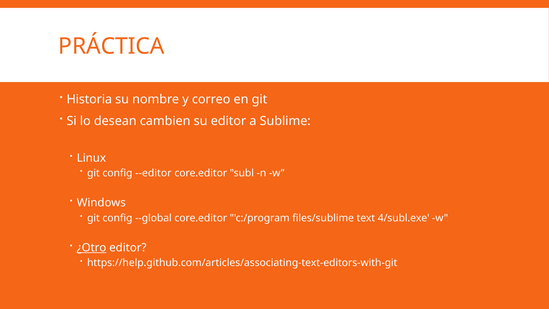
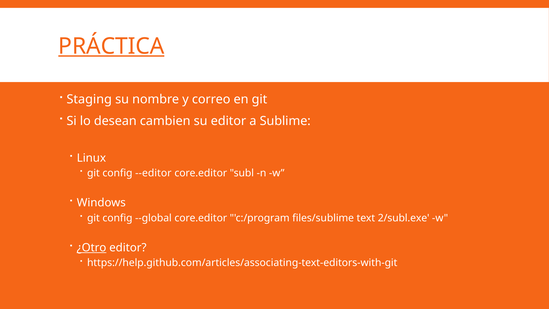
PRÁCTICA underline: none -> present
Historia: Historia -> Staging
4/subl.exe: 4/subl.exe -> 2/subl.exe
